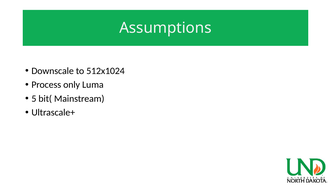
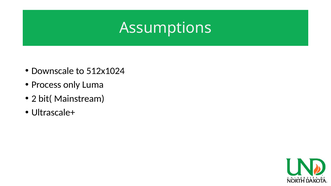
5: 5 -> 2
